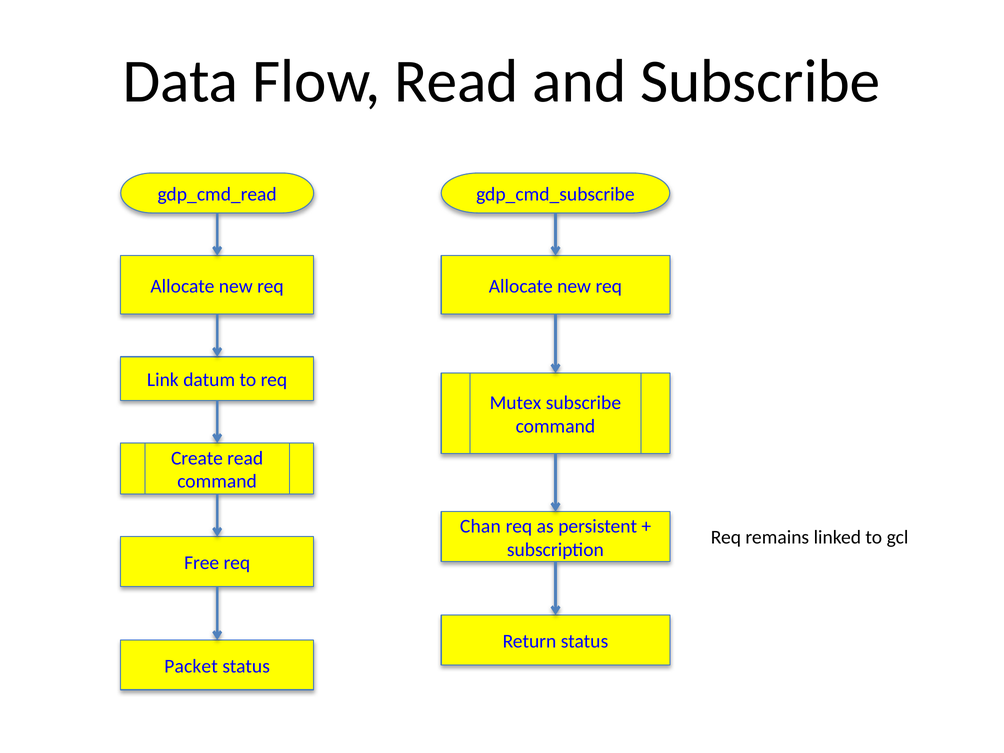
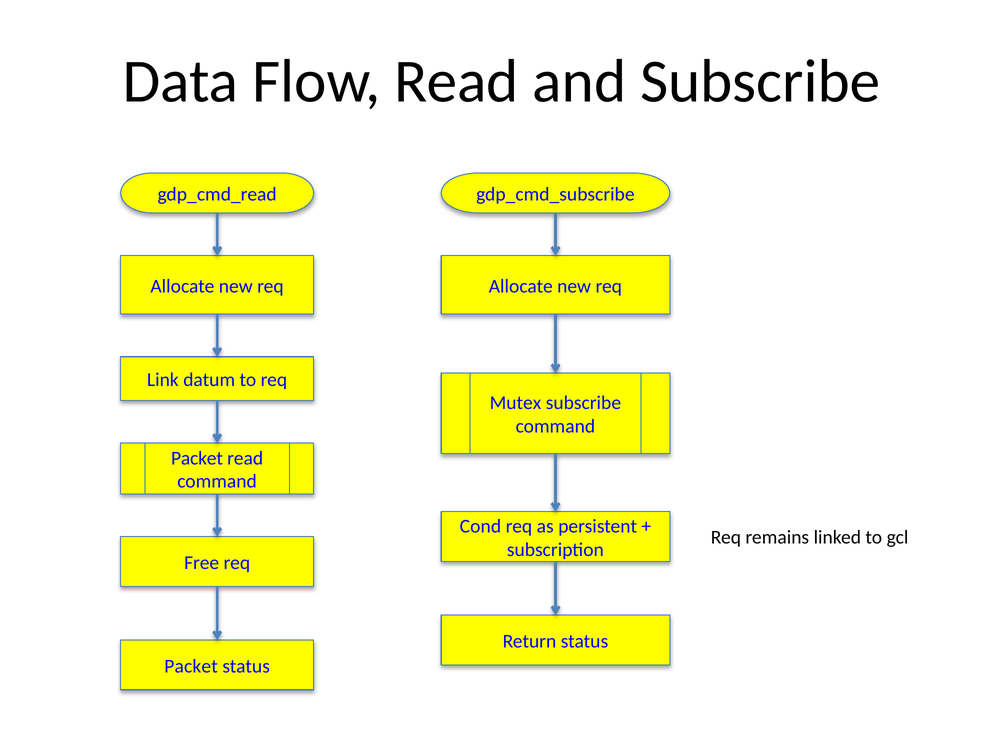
Create at (197, 458): Create -> Packet
Chan: Chan -> Cond
